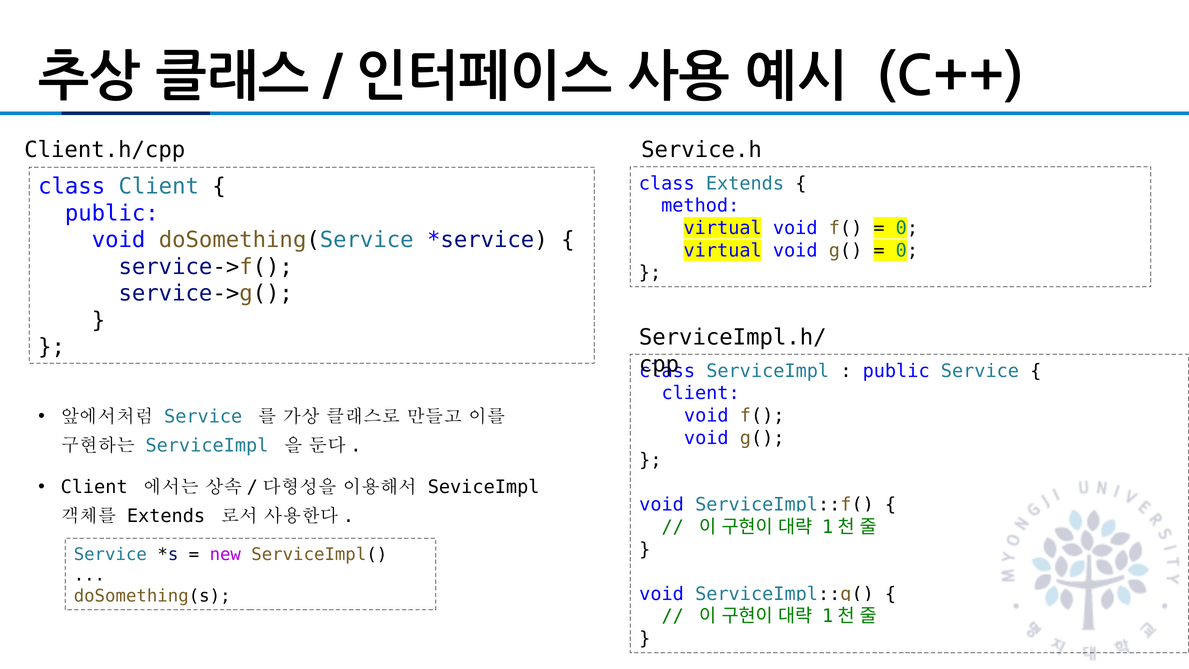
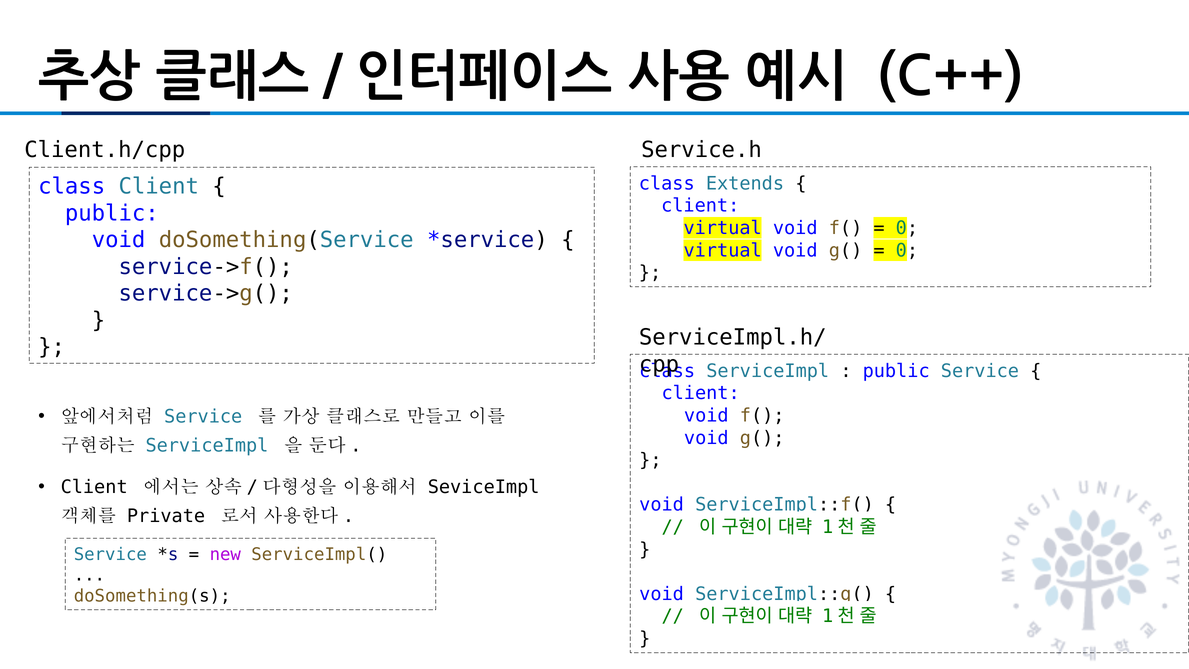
method at (700, 206): method -> client
Extends at (166, 516): Extends -> Private
